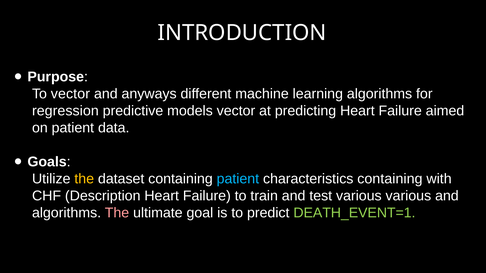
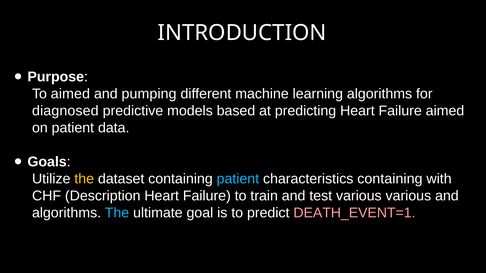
To vector: vector -> aimed
anyways: anyways -> pumping
regression: regression -> diagnosed
models vector: vector -> based
The at (117, 213) colour: pink -> light blue
DEATH_EVENT=1 colour: light green -> pink
